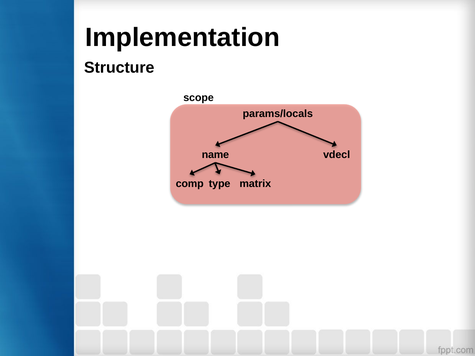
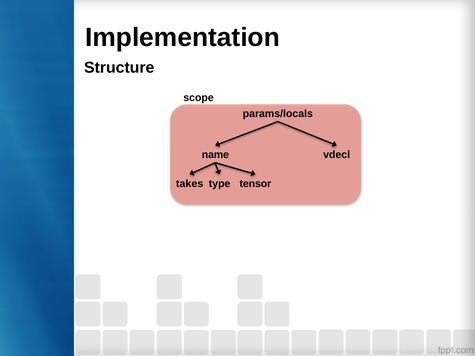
comp: comp -> takes
matrix: matrix -> tensor
